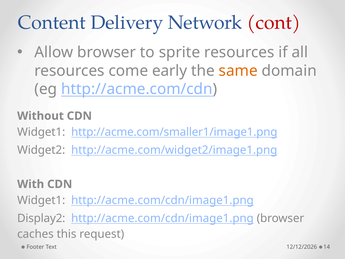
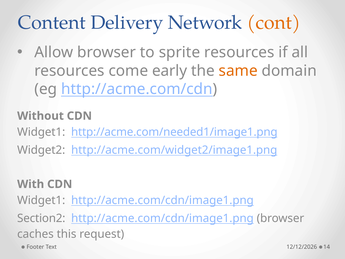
cont colour: red -> orange
http://acme.com/smaller1/image1.png: http://acme.com/smaller1/image1.png -> http://acme.com/needed1/image1.png
Display2: Display2 -> Section2
